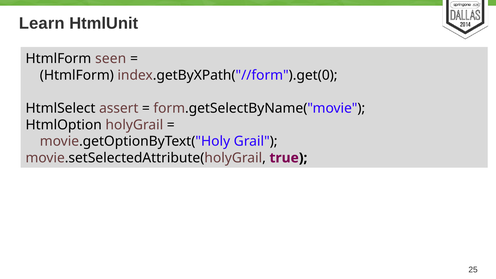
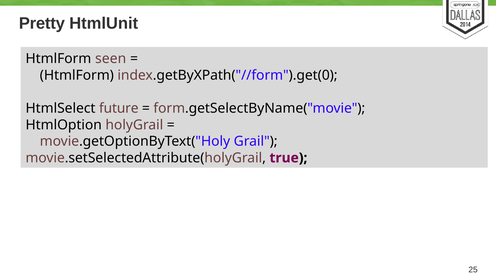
Learn: Learn -> Pretty
assert: assert -> future
